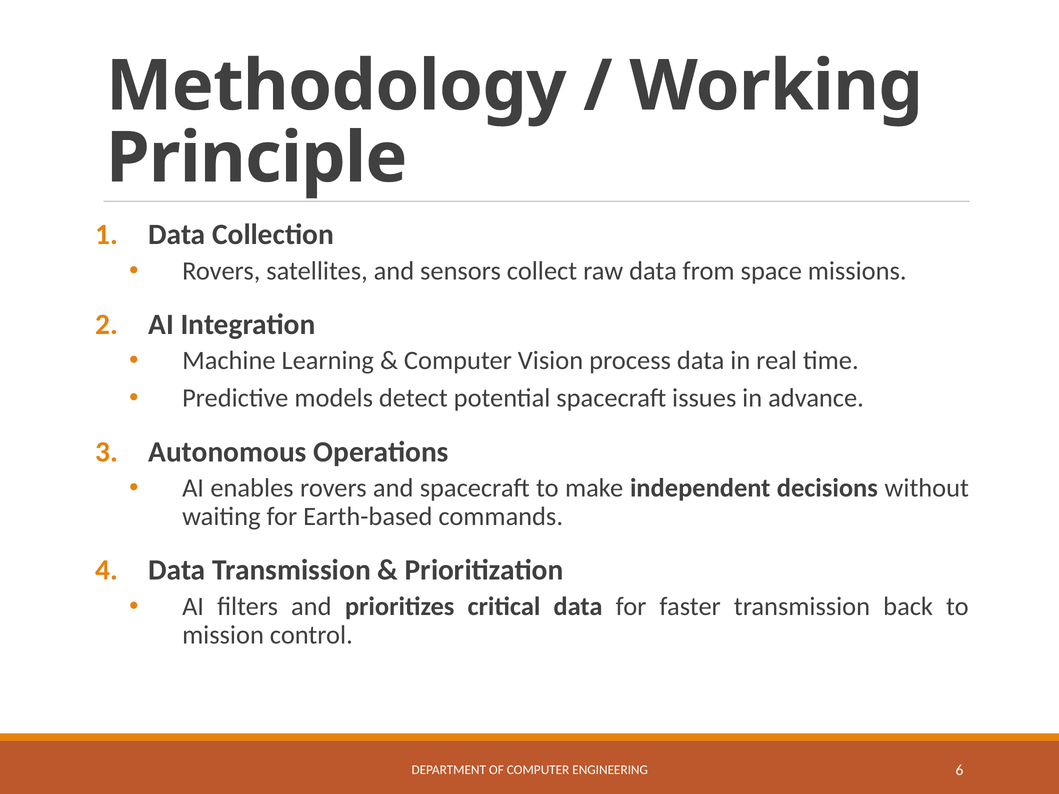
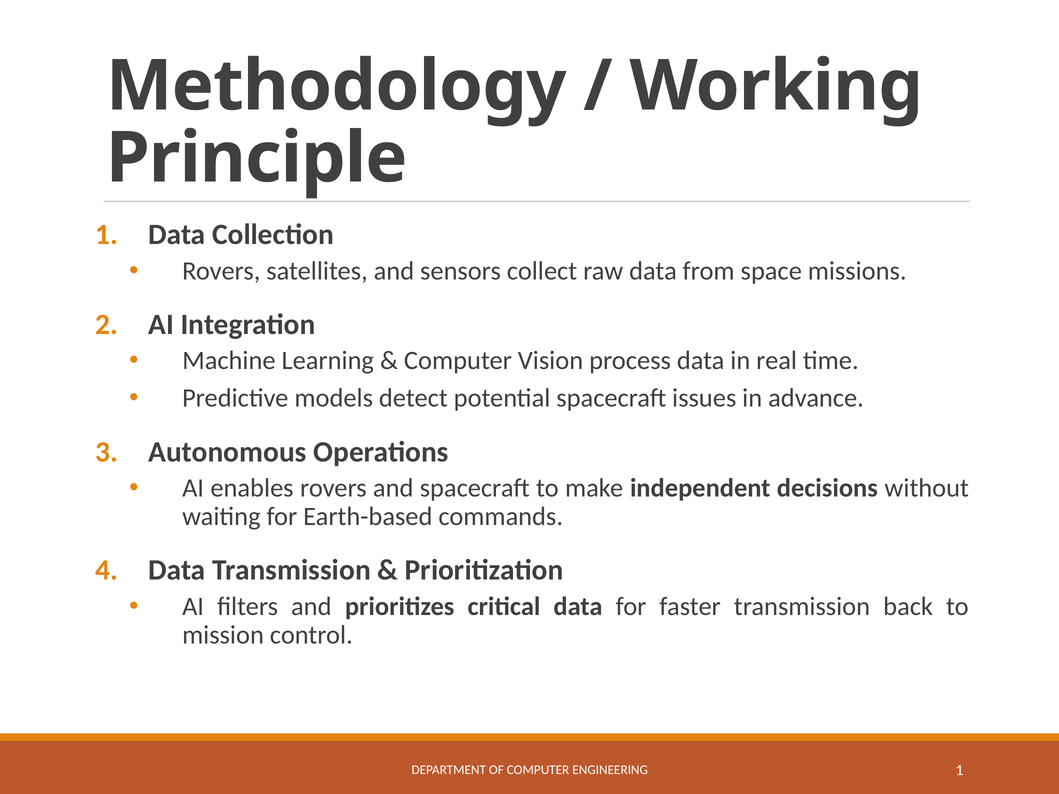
ENGINEERING 6: 6 -> 1
